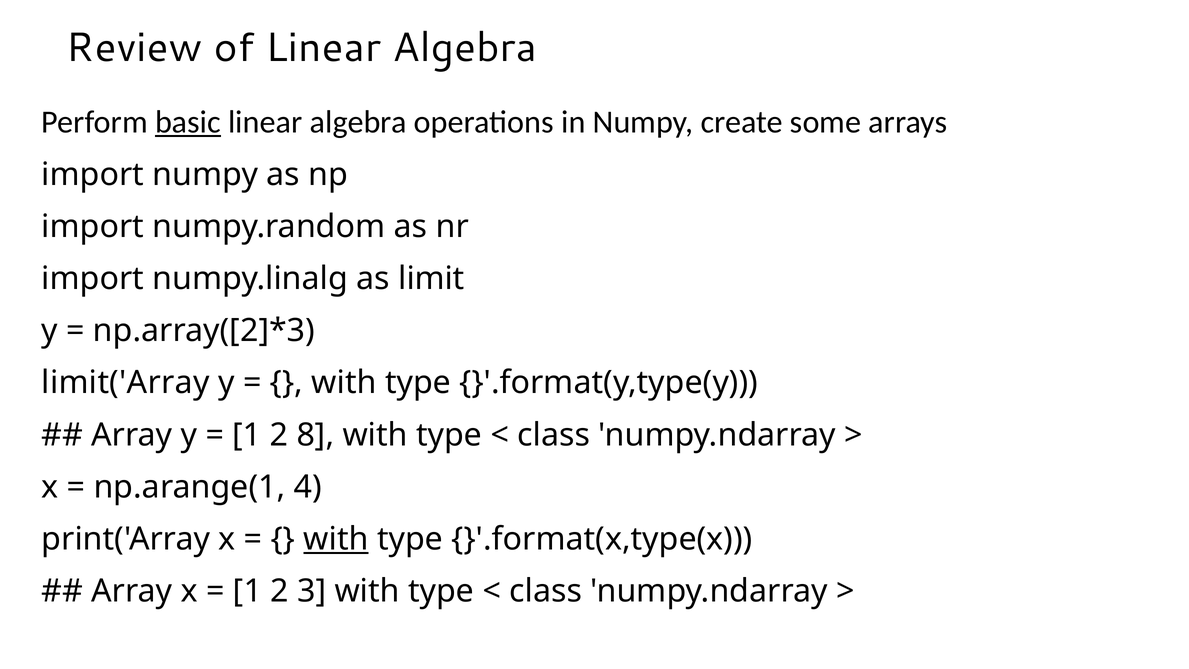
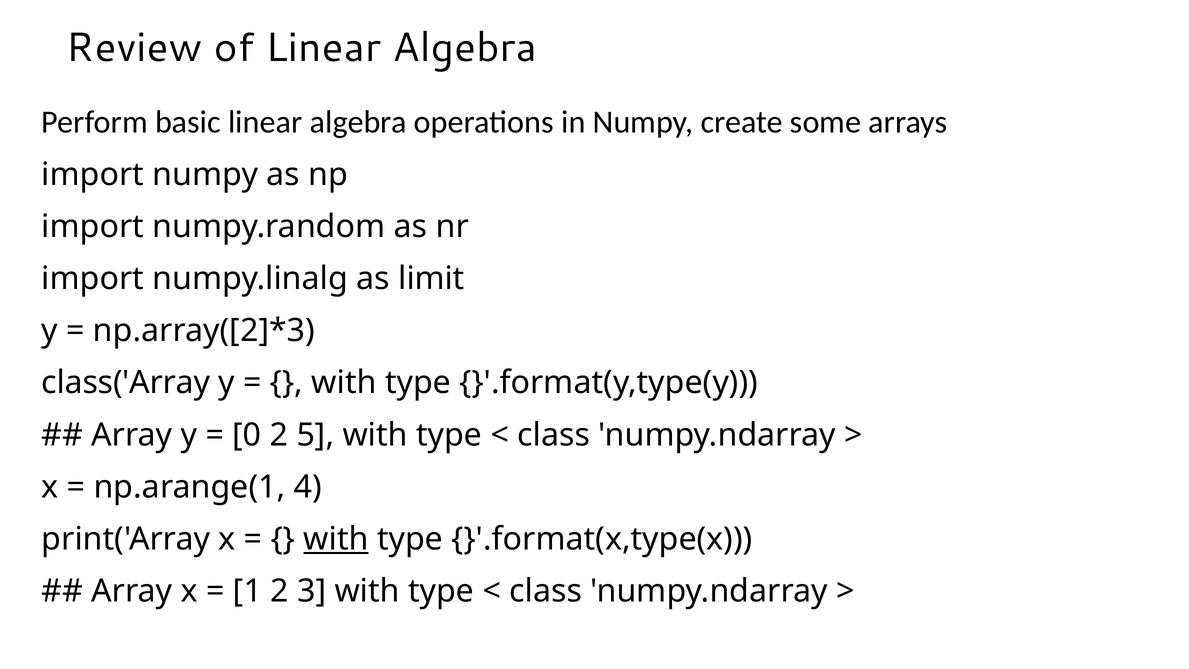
basic underline: present -> none
limit('Array: limit('Array -> class('Array
1 at (247, 435): 1 -> 0
8: 8 -> 5
